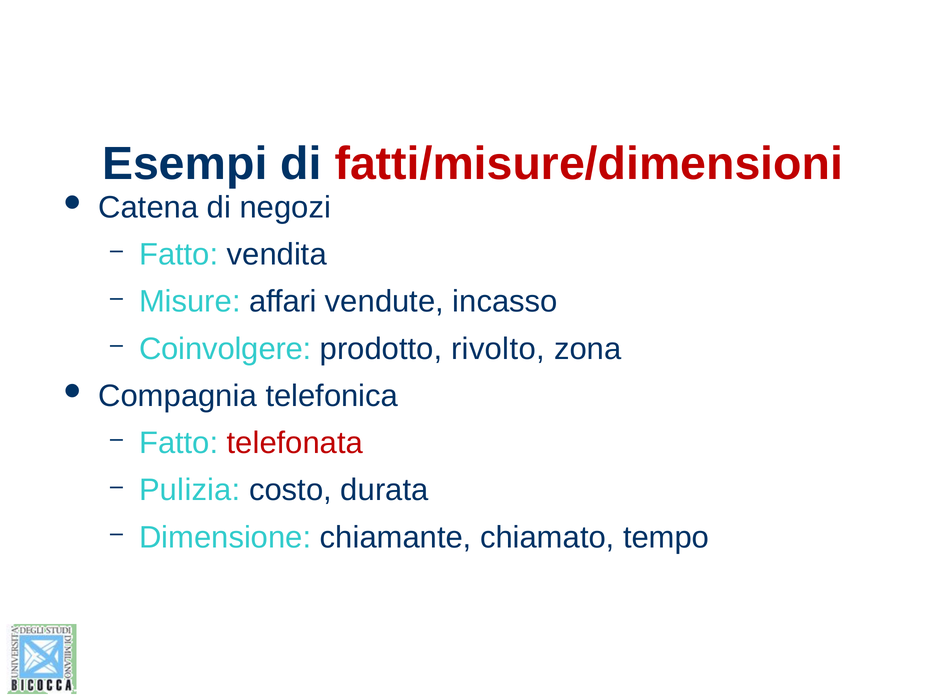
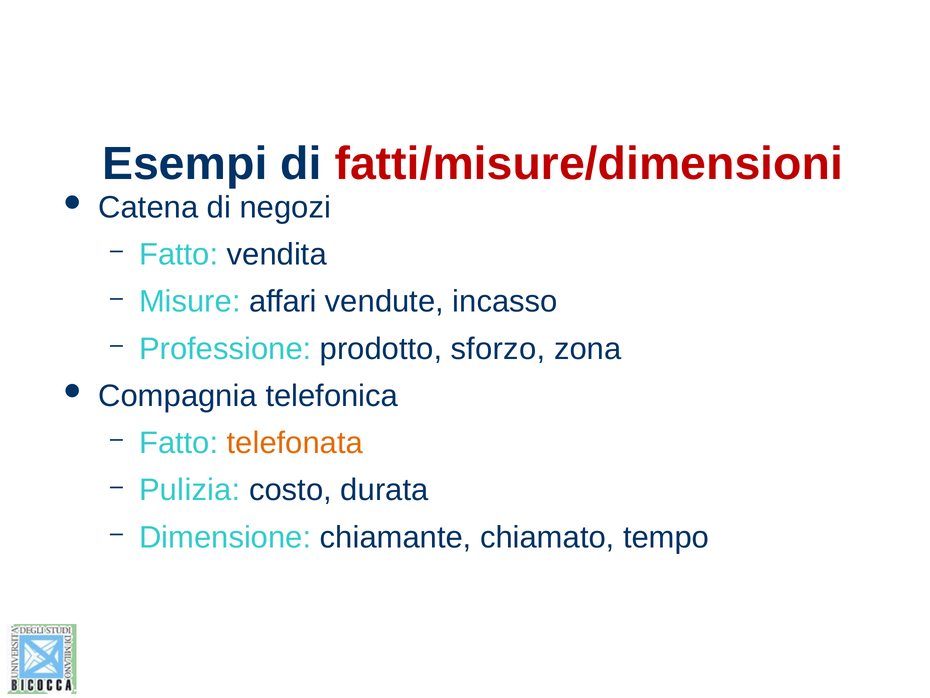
Coinvolgere: Coinvolgere -> Professione
rivolto: rivolto -> sforzo
telefonata colour: red -> orange
